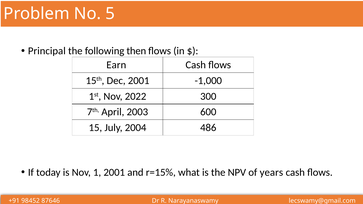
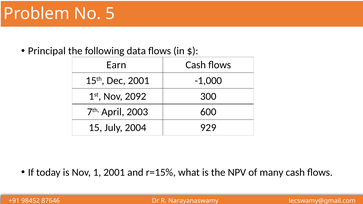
then: then -> data
2022: 2022 -> 2092
486: 486 -> 929
years: years -> many
